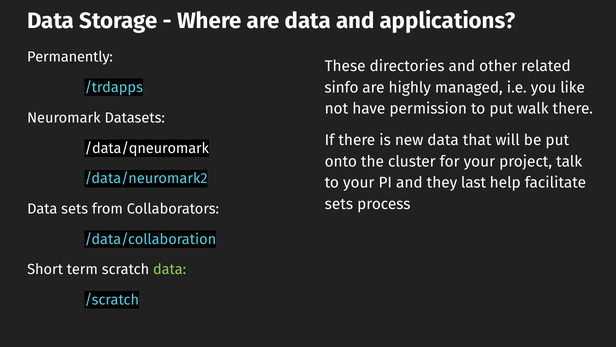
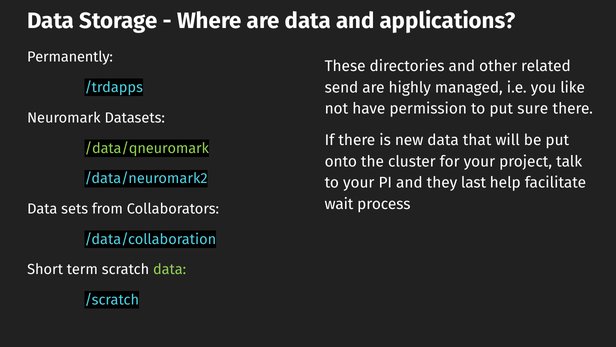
sinfo: sinfo -> send
walk: walk -> sure
/data/qneuromark colour: white -> light green
sets at (339, 204): sets -> wait
